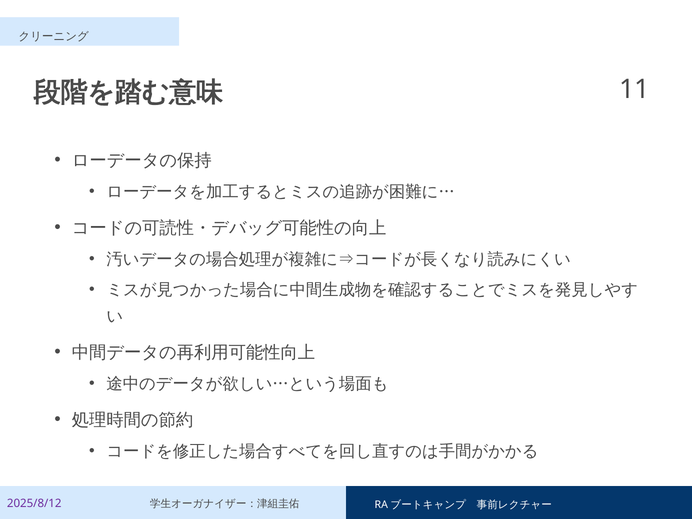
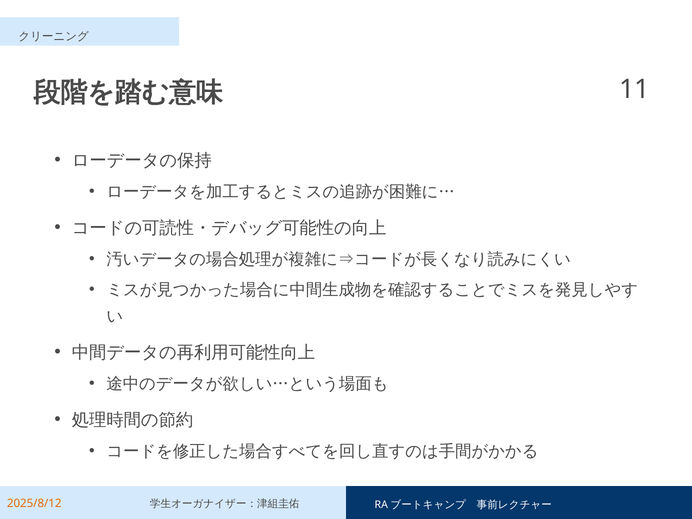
2025/8/12 colour: purple -> orange
